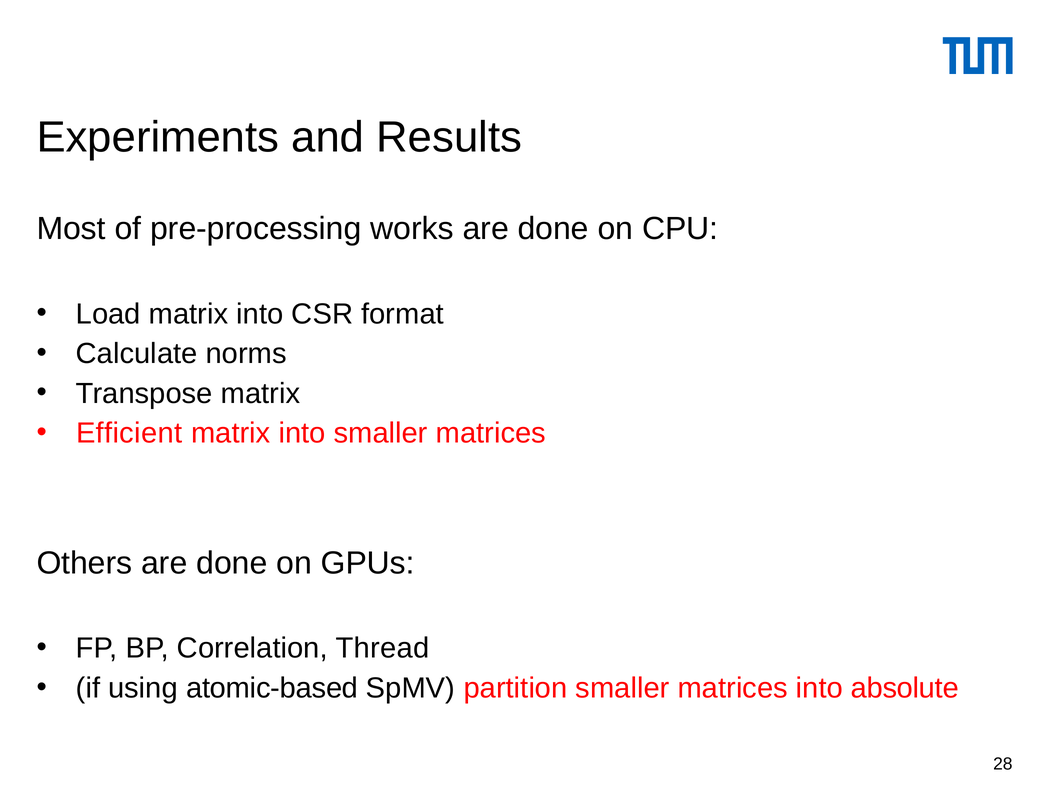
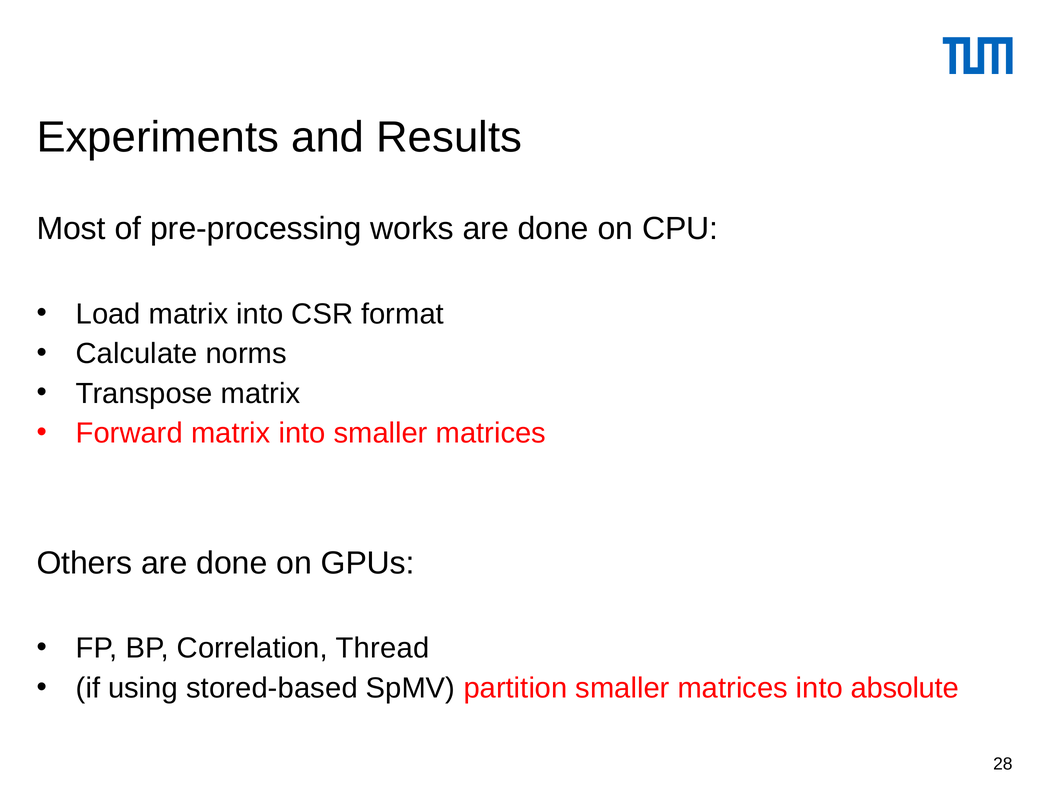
Efficient: Efficient -> Forward
atomic-based: atomic-based -> stored-based
